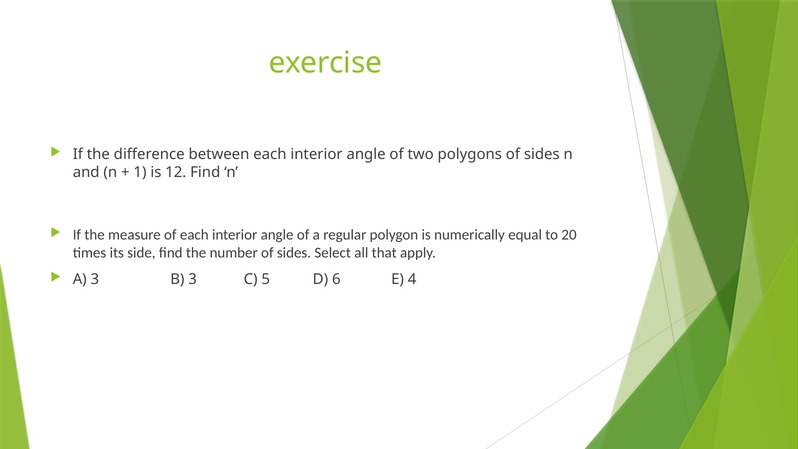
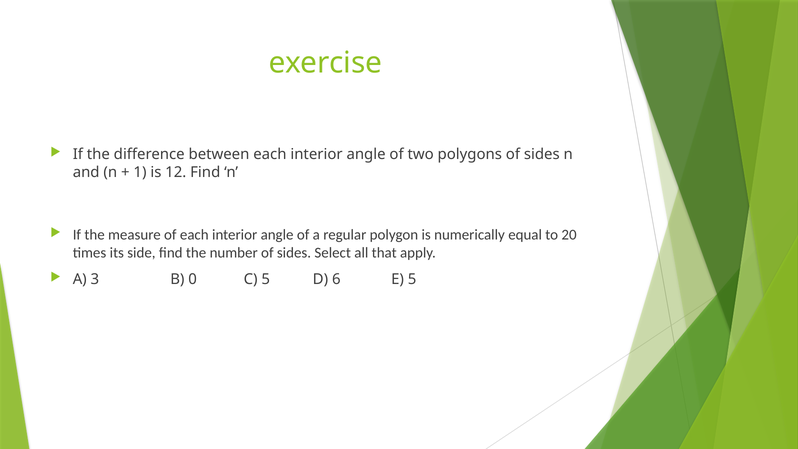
B 3: 3 -> 0
E 4: 4 -> 5
